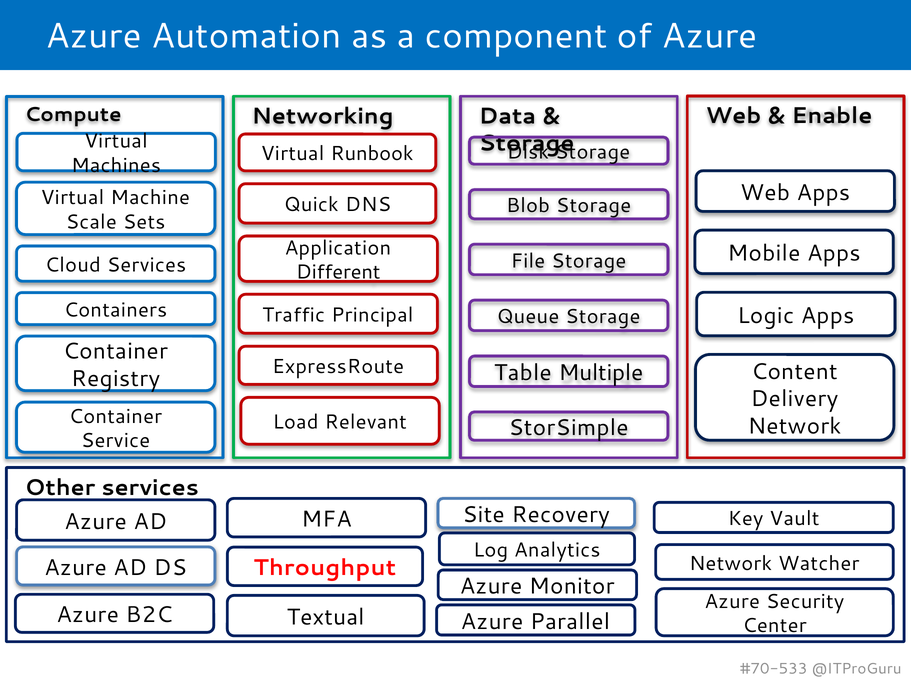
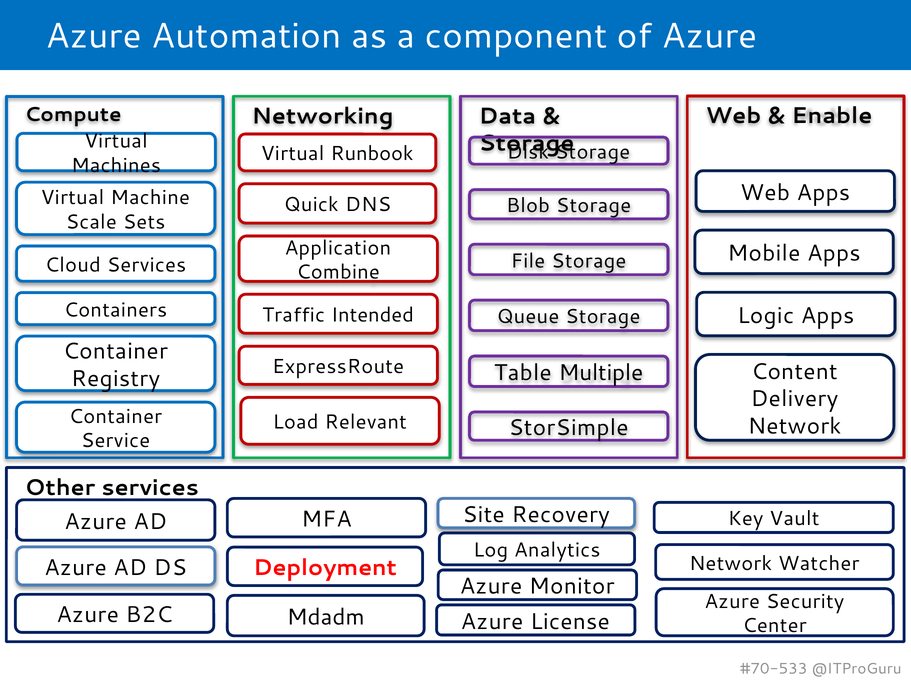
Different: Different -> Combine
Principal: Principal -> Intended
Throughput: Throughput -> Deployment
Textual: Textual -> Mdadm
Parallel: Parallel -> License
